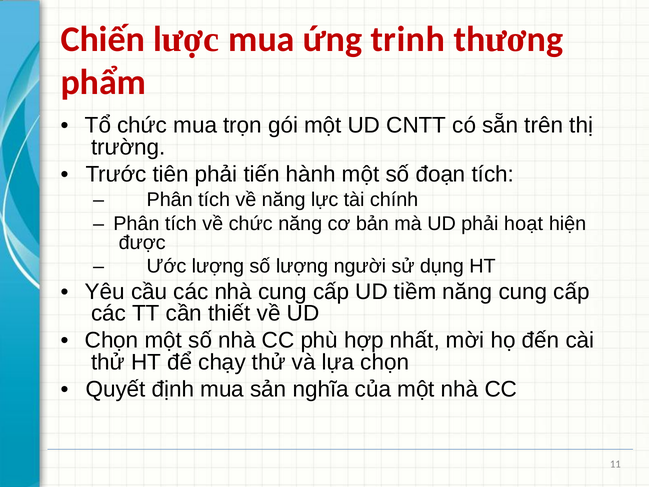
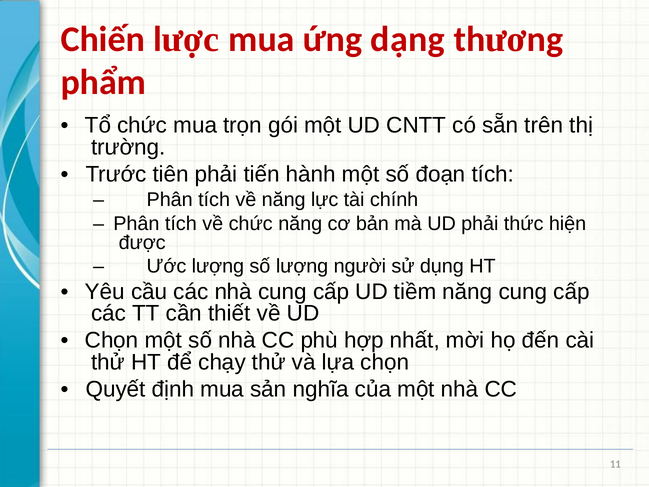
trinh: trinh -> dạng
hoạt: hoạt -> thức
